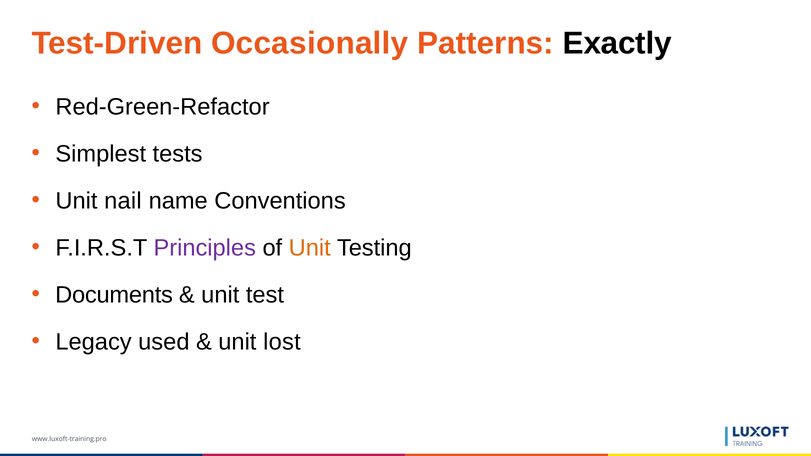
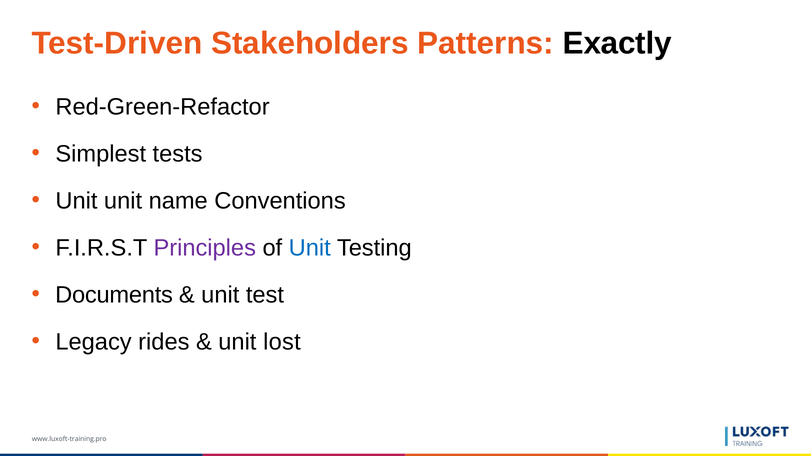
Occasionally: Occasionally -> Stakeholders
Unit nail: nail -> unit
Unit at (310, 248) colour: orange -> blue
used: used -> rides
